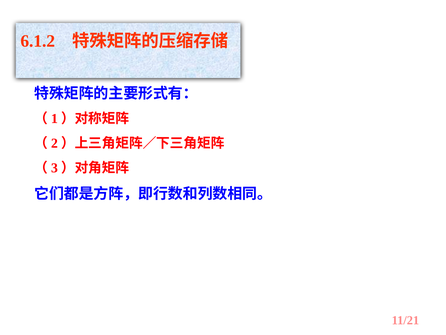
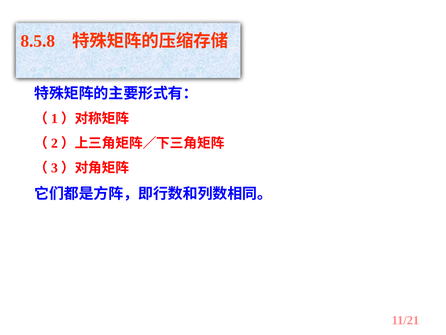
6.1.2: 6.1.2 -> 8.5.8
